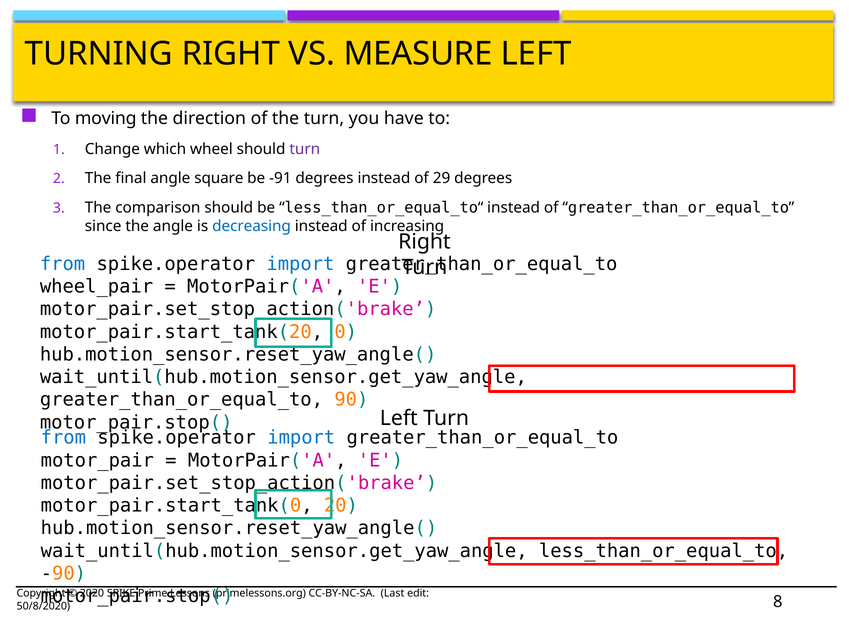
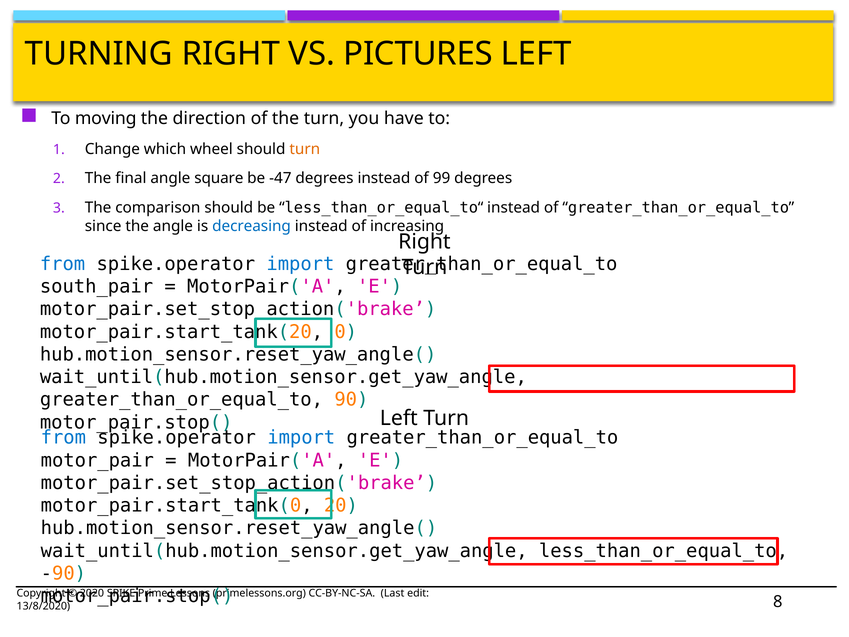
MEASURE: MEASURE -> PICTURES
turn at (305, 149) colour: purple -> orange
-91: -91 -> -47
29: 29 -> 99
wheel_pair: wheel_pair -> south_pair
50/8/2020: 50/8/2020 -> 13/8/2020
